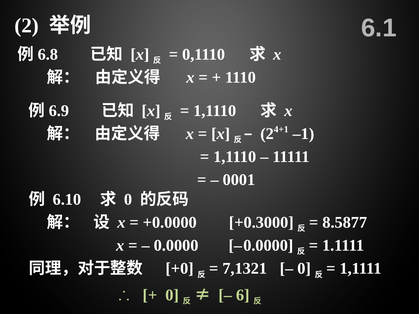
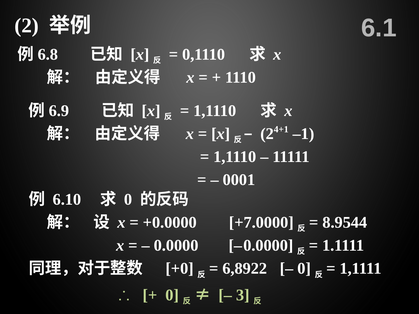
+0.3000: +0.3000 -> +7.0000
8.5877: 8.5877 -> 8.9544
7,1321: 7,1321 -> 6,8922
6: 6 -> 3
